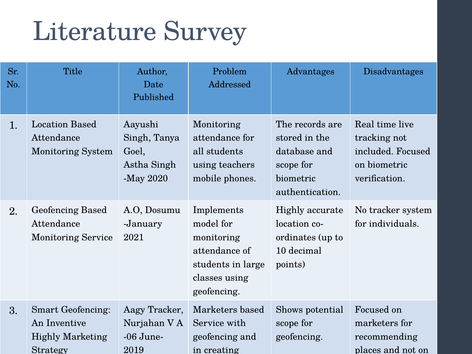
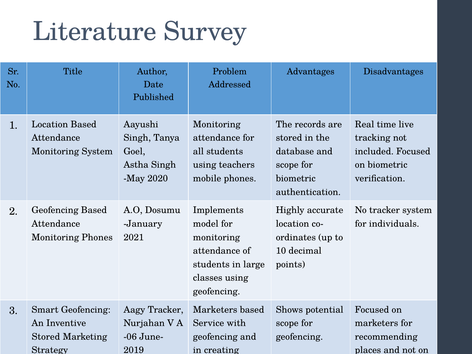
Monitoring Service: Service -> Phones
Highly at (46, 337): Highly -> Stored
